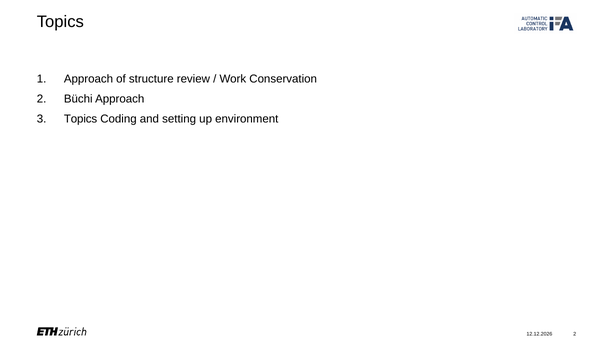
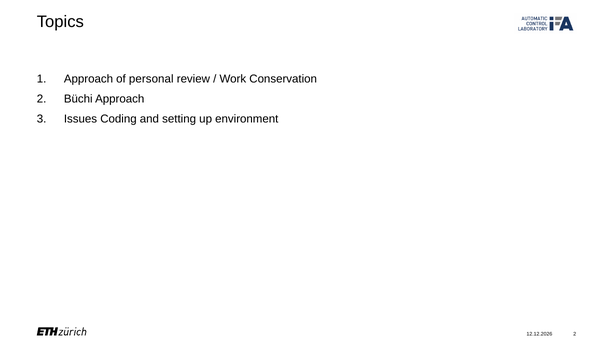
structure: structure -> personal
Topics at (81, 119): Topics -> Issues
